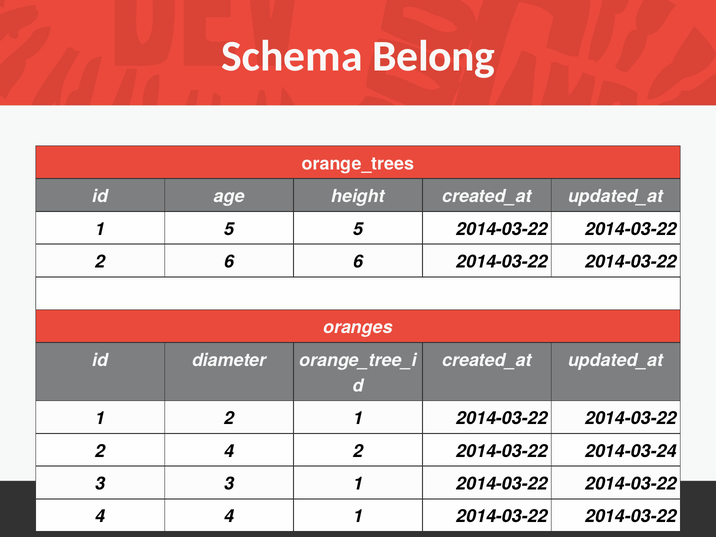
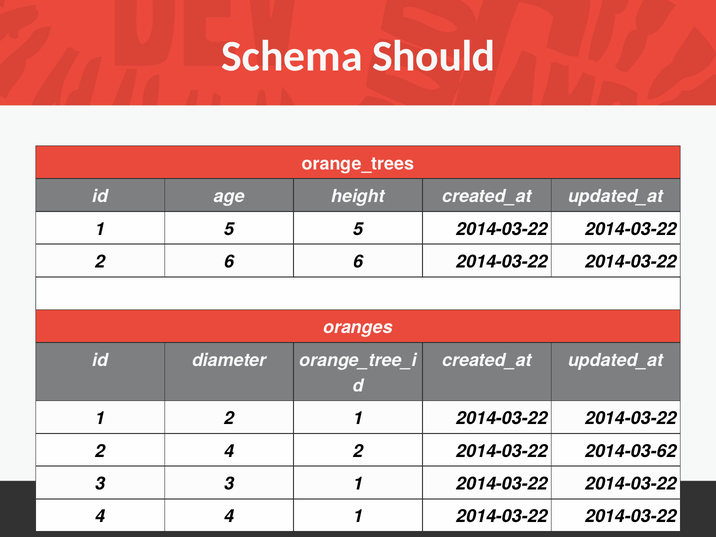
Belong: Belong -> Should
2014-03-24: 2014-03-24 -> 2014-03-62
